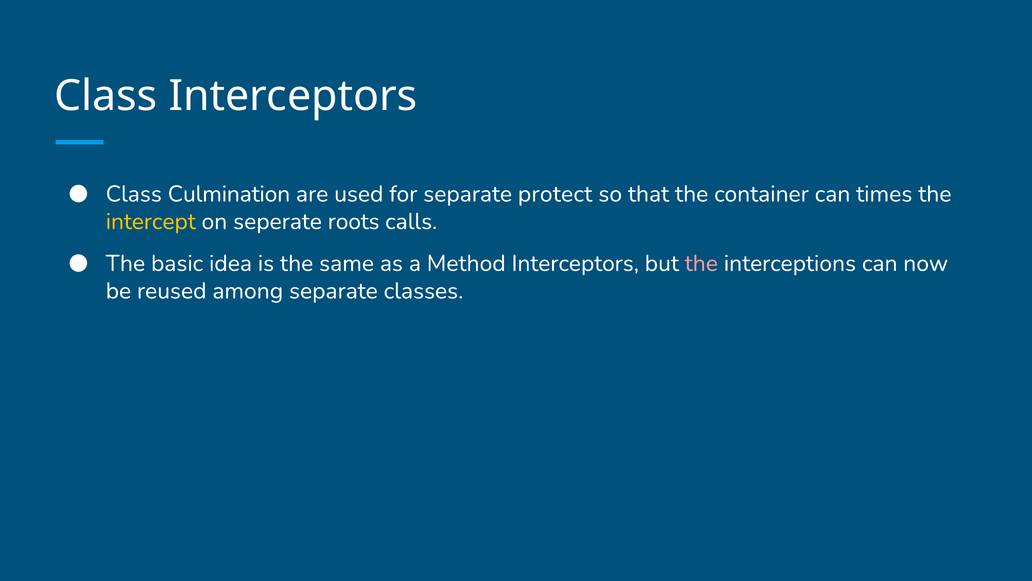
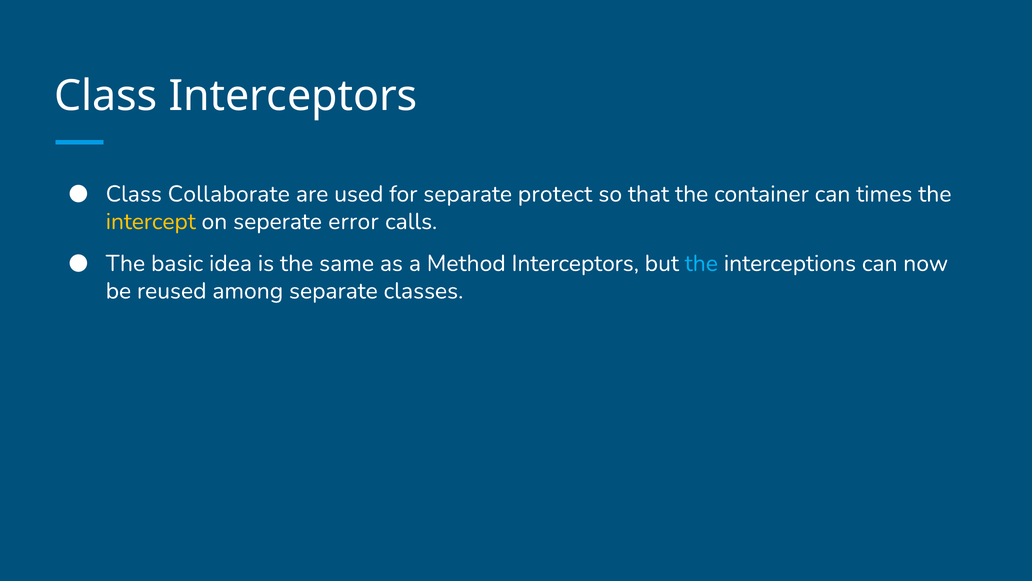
Culmination: Culmination -> Collaborate
roots: roots -> error
the at (701, 263) colour: pink -> light blue
